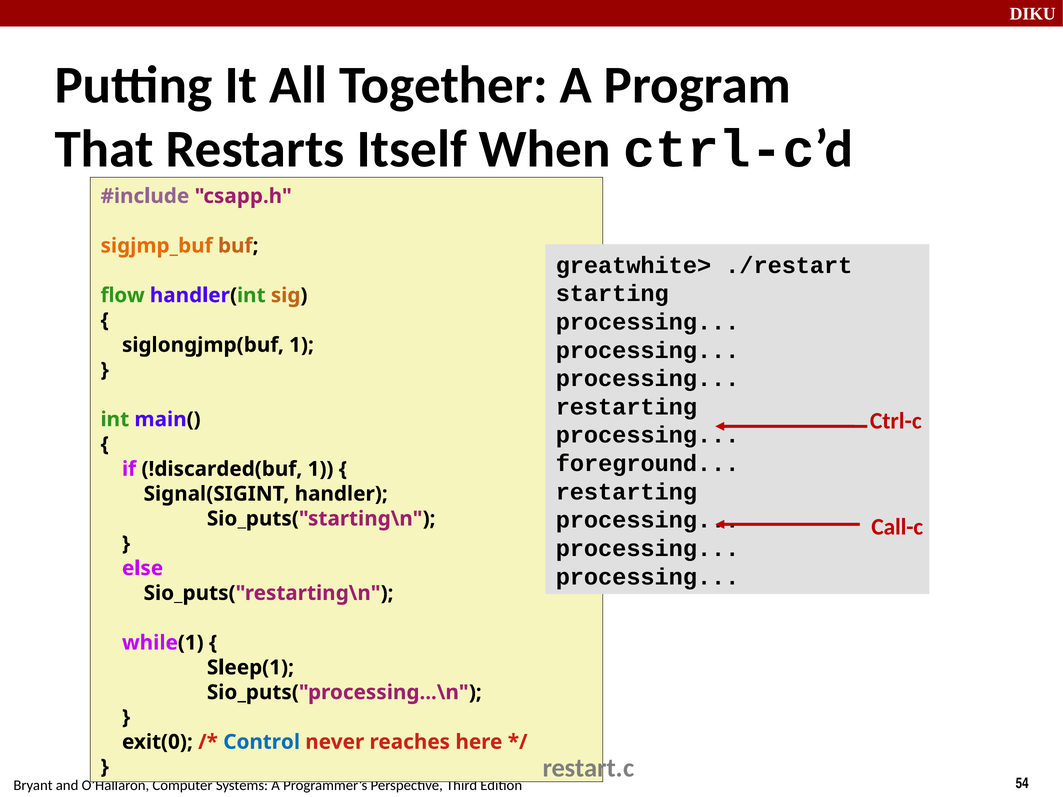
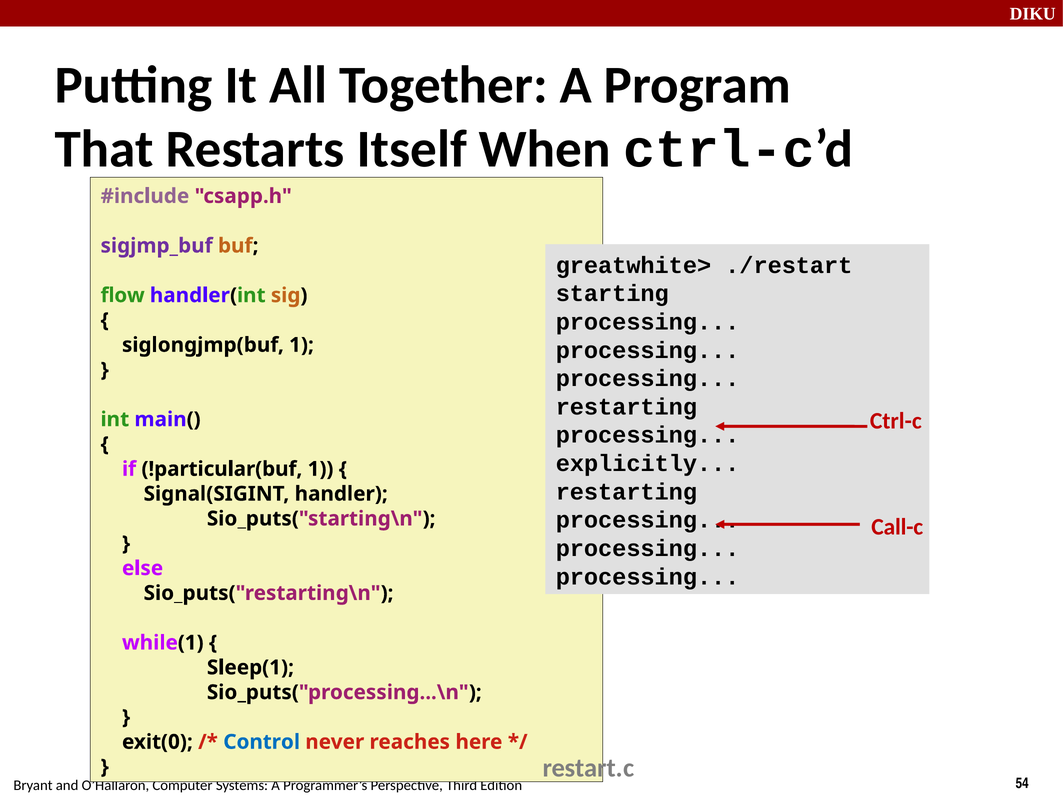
sigjmp_buf colour: orange -> purple
foreground: foreground -> explicitly
!discarded(buf: !discarded(buf -> !particular(buf
